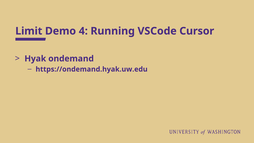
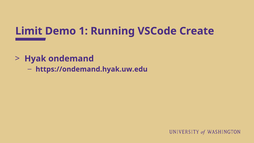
4: 4 -> 1
Cursor: Cursor -> Create
